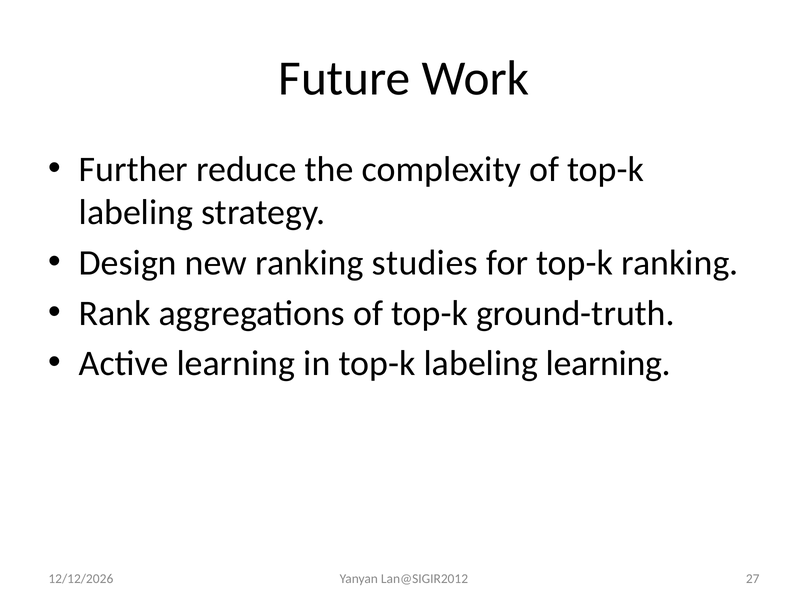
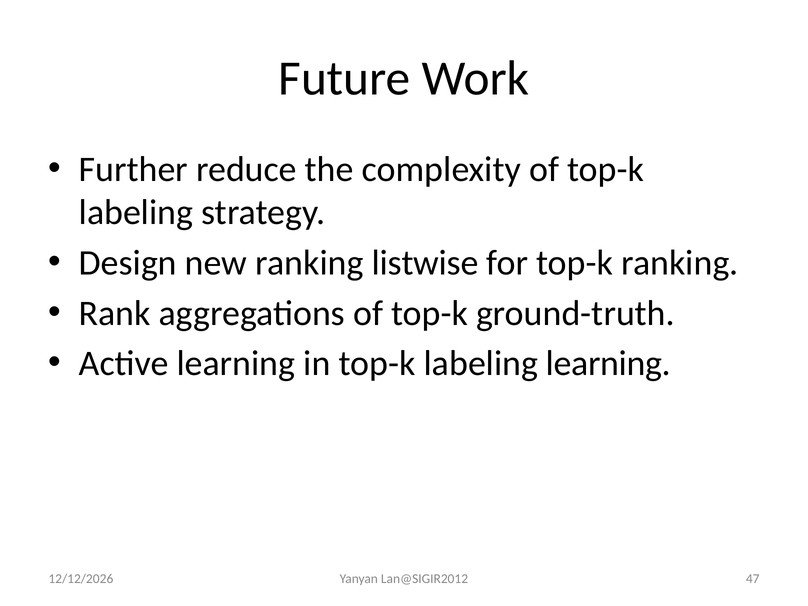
studies: studies -> listwise
27: 27 -> 47
